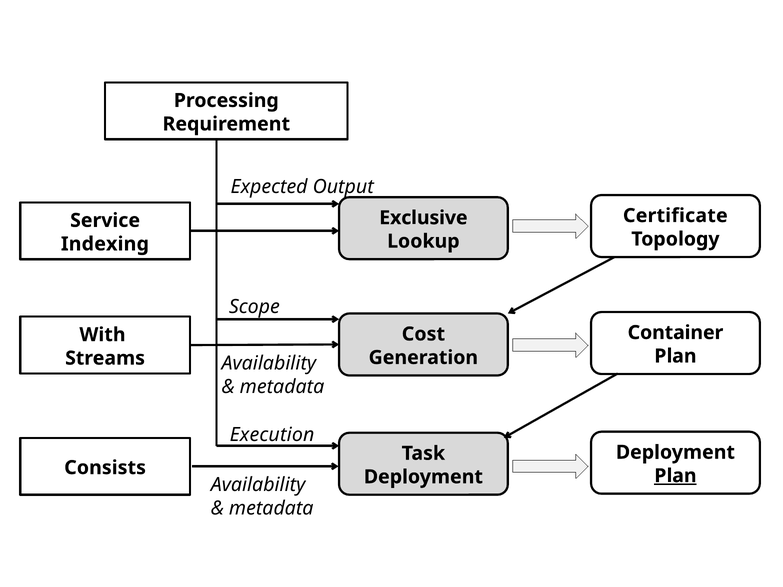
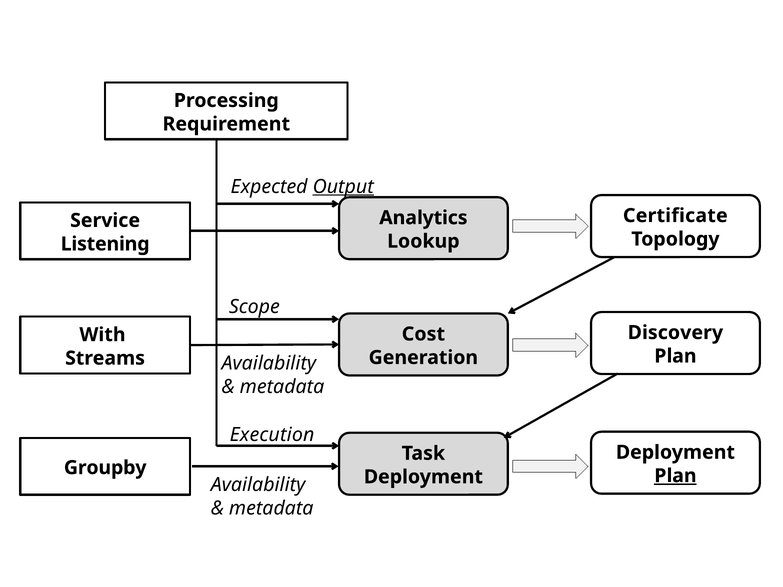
Output underline: none -> present
Exclusive: Exclusive -> Analytics
Indexing: Indexing -> Listening
Container: Container -> Discovery
Consists: Consists -> Groupby
